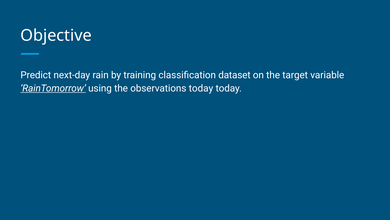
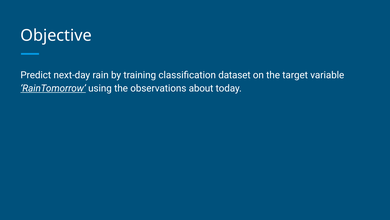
observations today: today -> about
